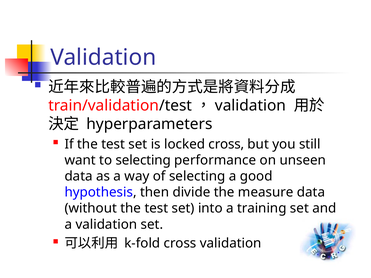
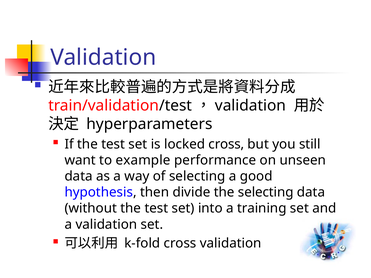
to selecting: selecting -> example
the measure: measure -> selecting
